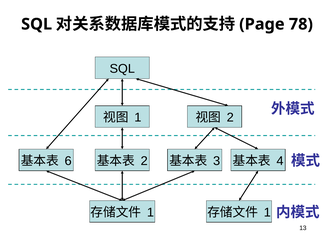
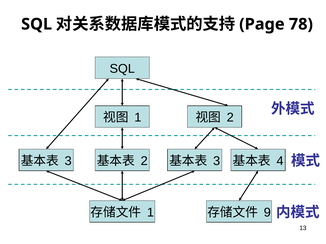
6 at (68, 161): 6 -> 3
1 at (267, 213): 1 -> 9
